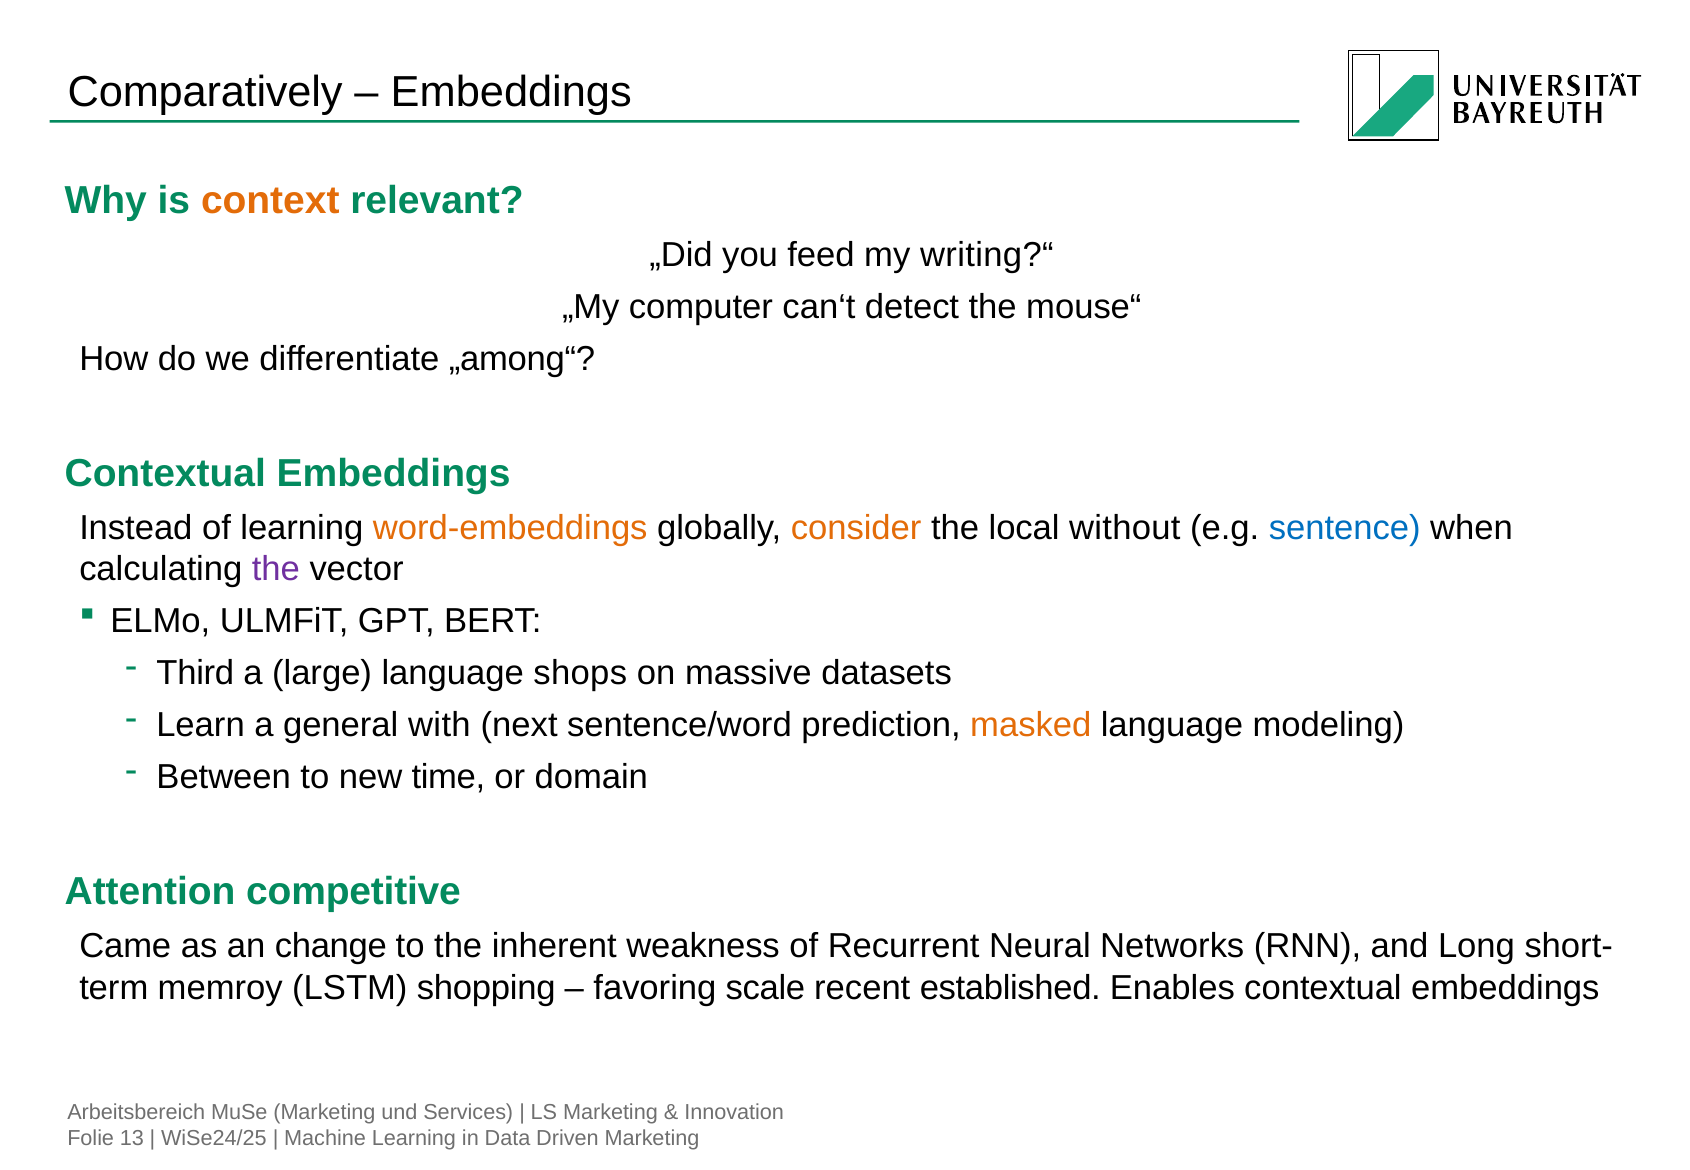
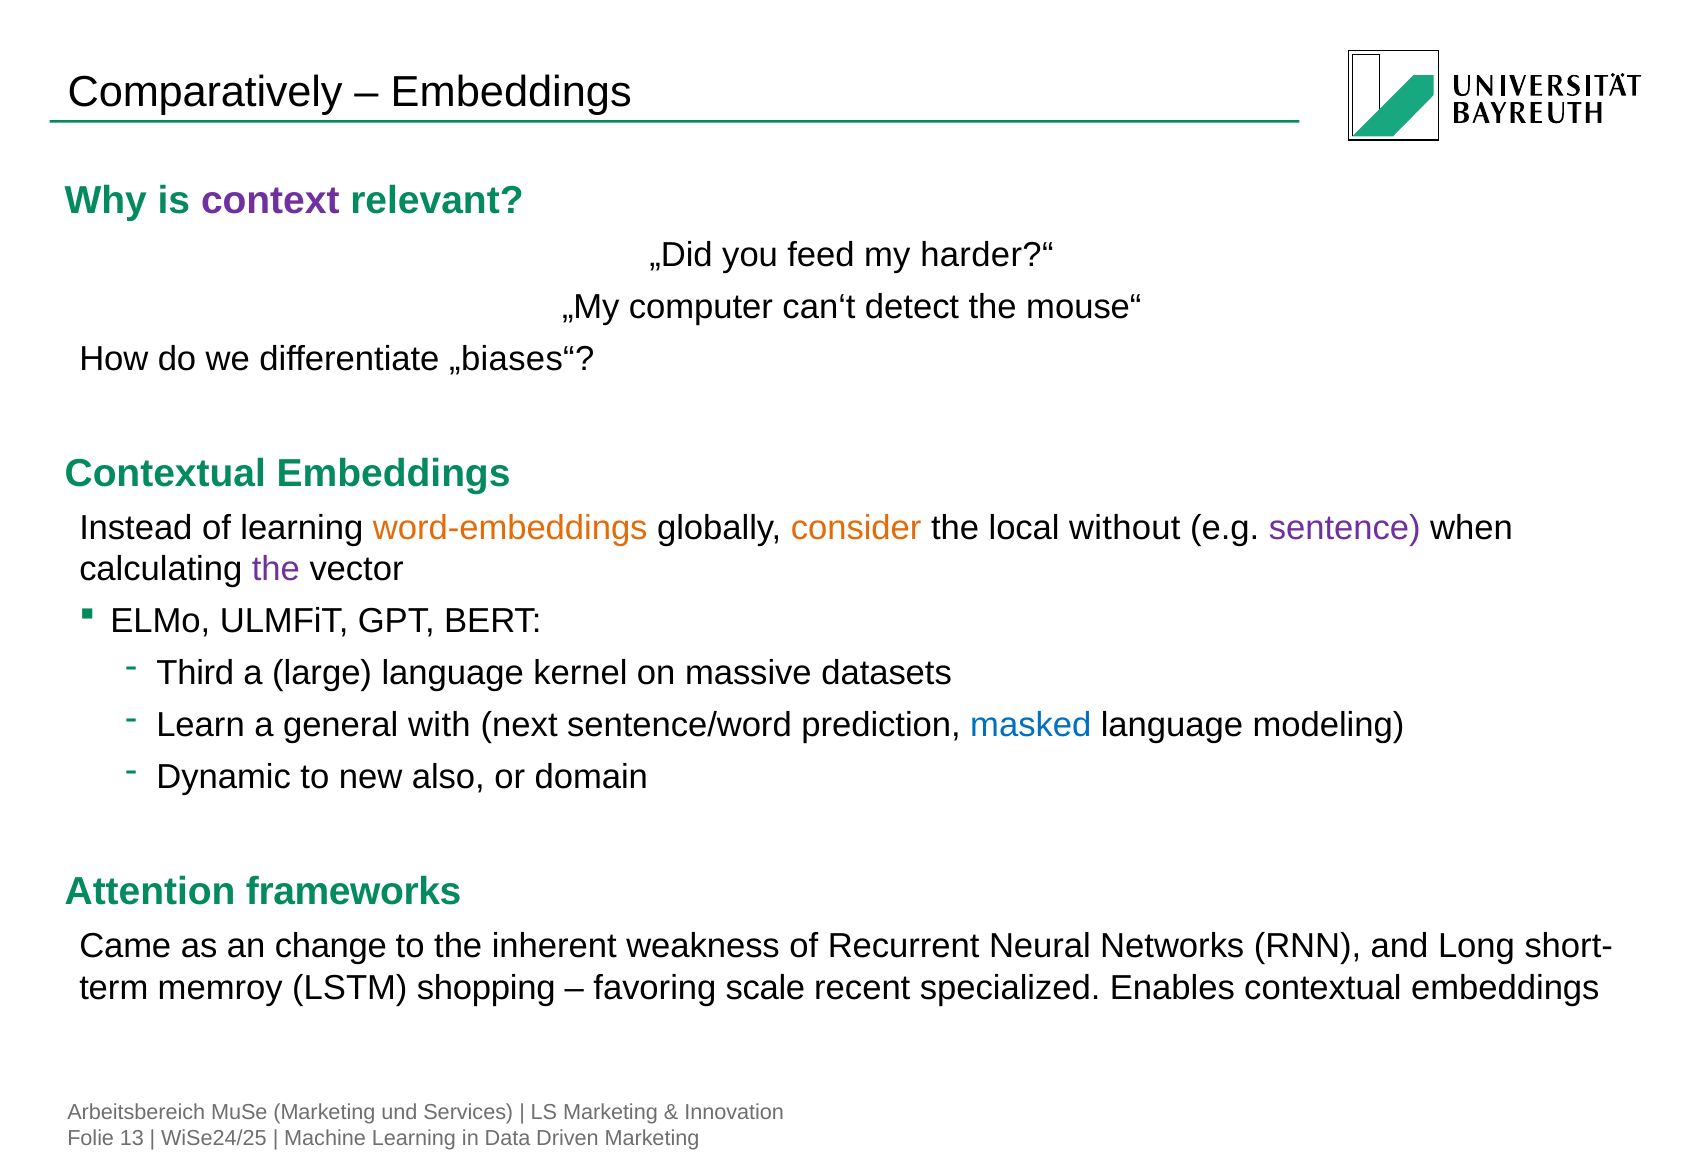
context colour: orange -> purple
writing?“: writing?“ -> harder?“
„among“: „among“ -> „biases“
sentence colour: blue -> purple
shops: shops -> kernel
masked colour: orange -> blue
Between: Between -> Dynamic
time: time -> also
competitive: competitive -> frameworks
established: established -> specialized
